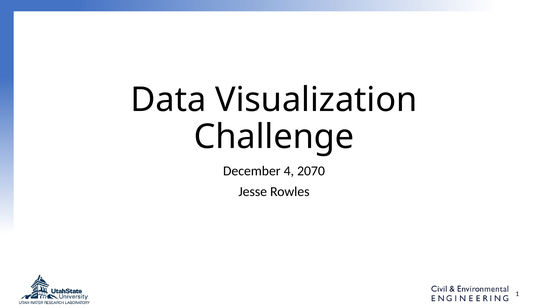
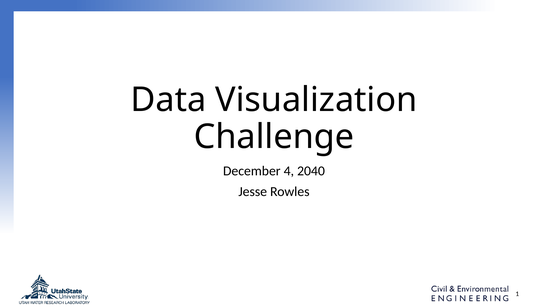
2070: 2070 -> 2040
